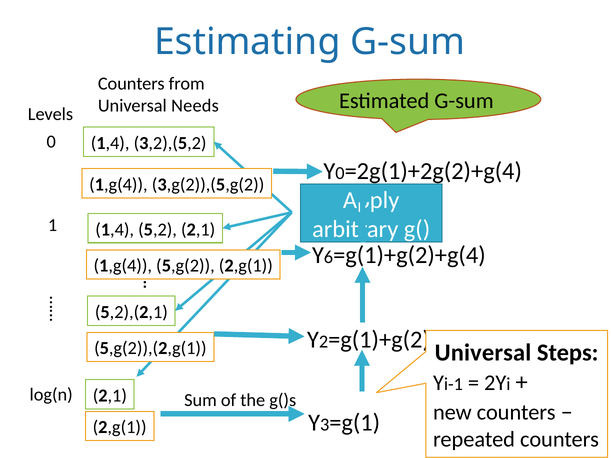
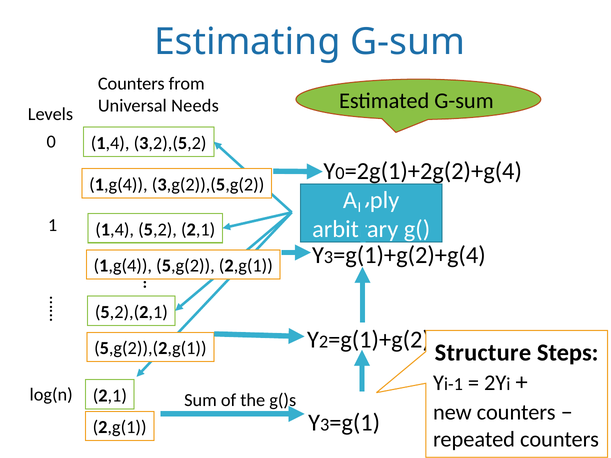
6 at (329, 258): 6 -> 3
Universal at (483, 353): Universal -> Structure
